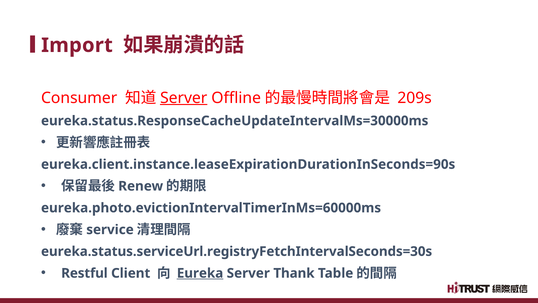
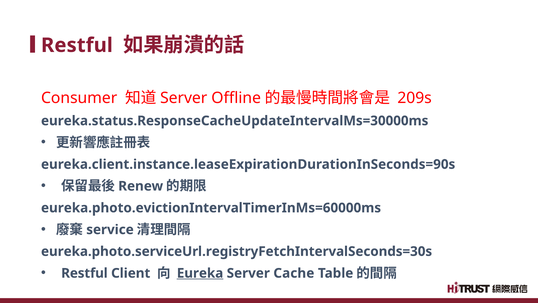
Import at (77, 45): Import -> Restful
Server at (184, 98) underline: present -> none
eureka.status.serviceUrl.registryFetchIntervalSeconds=30s: eureka.status.serviceUrl.registryFetchIntervalSeconds=30s -> eureka.photo.serviceUrl.registryFetchIntervalSeconds=30s
Thank: Thank -> Cache
